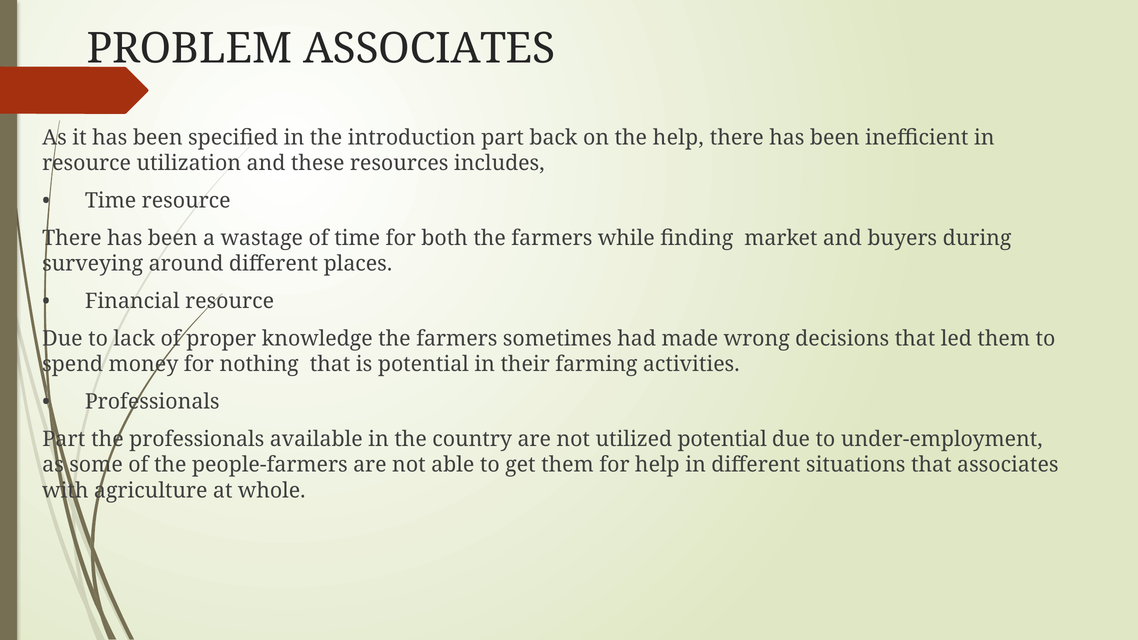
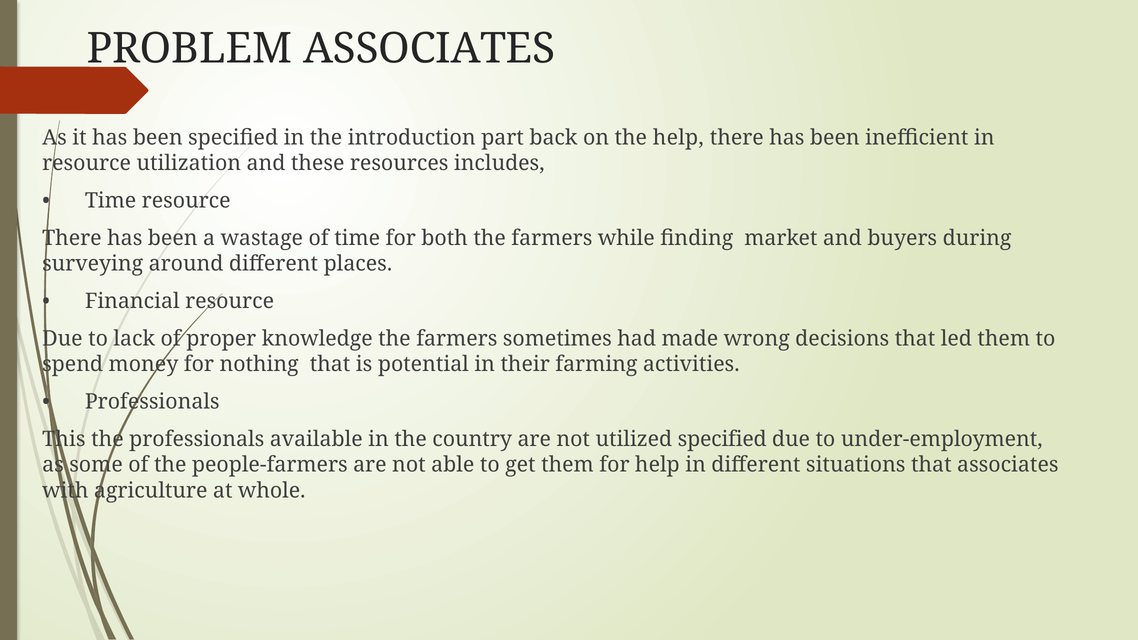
Part at (64, 439): Part -> This
utilized potential: potential -> specified
